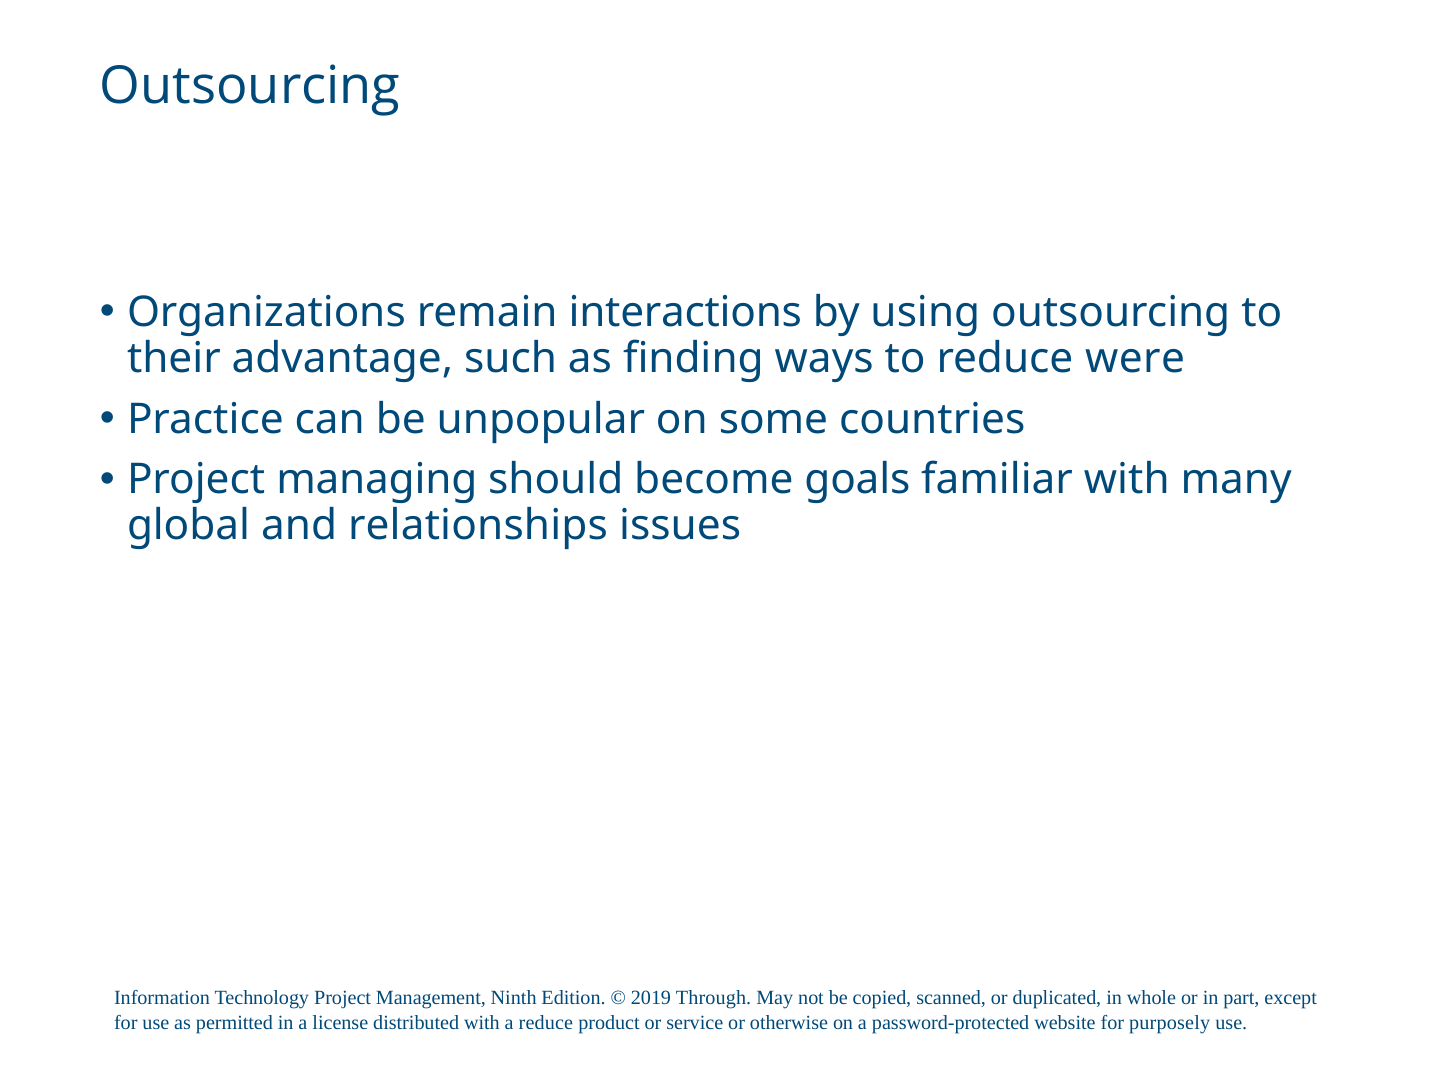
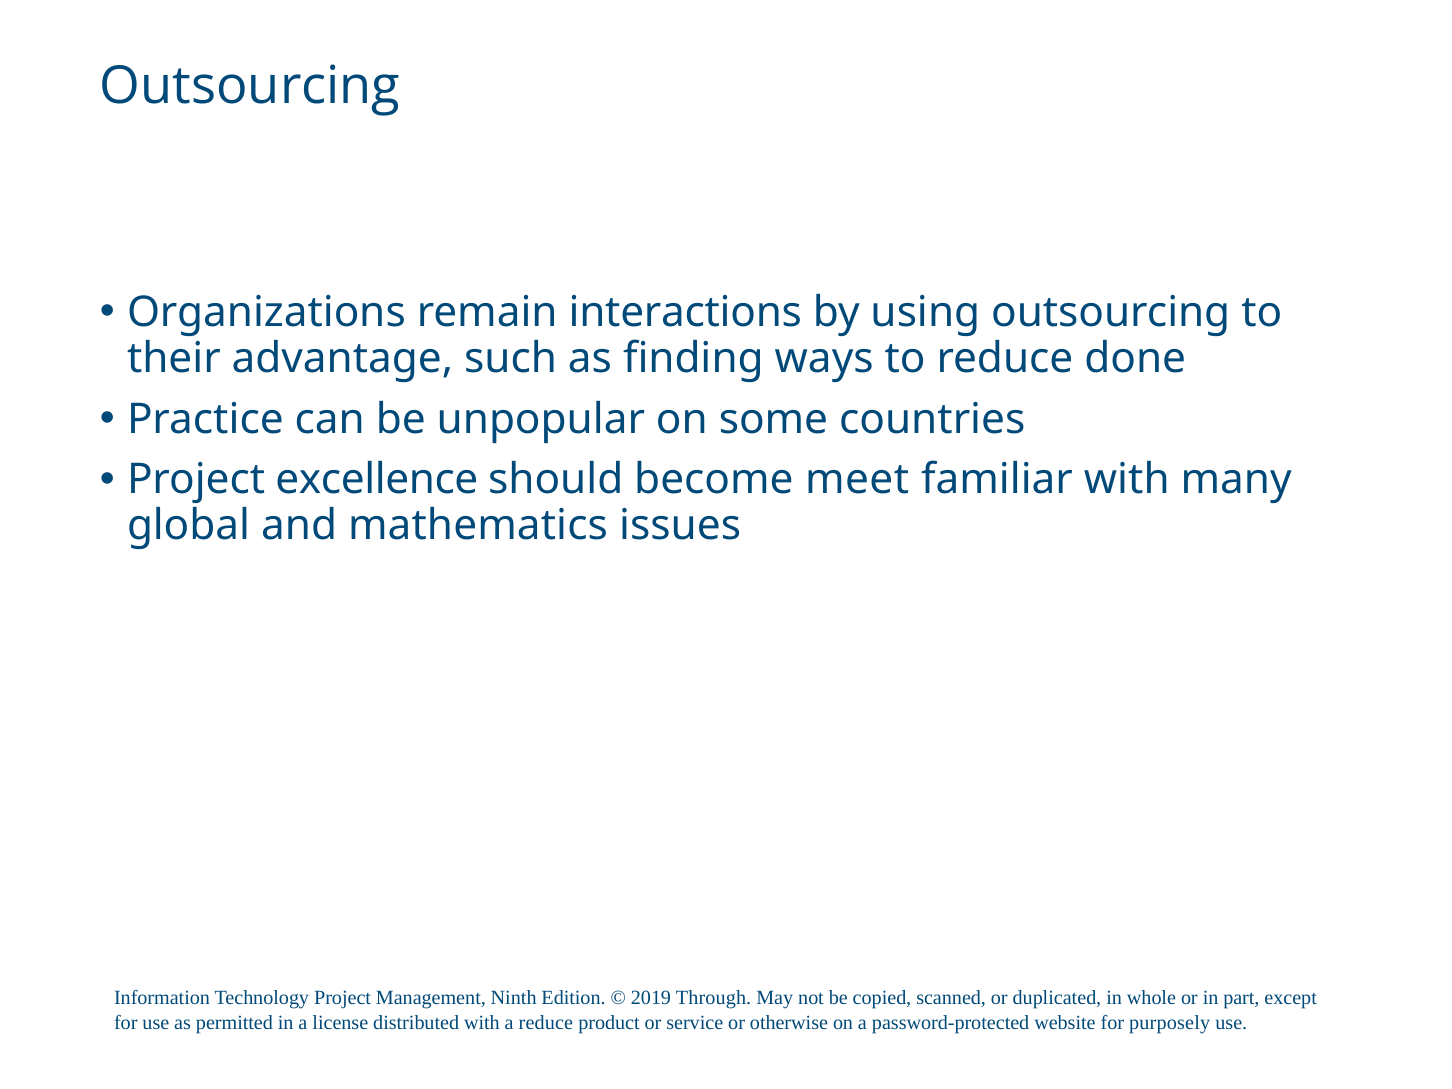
were: were -> done
managing: managing -> excellence
goals: goals -> meet
relationships: relationships -> mathematics
